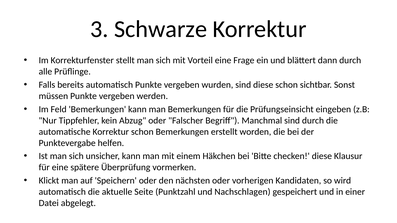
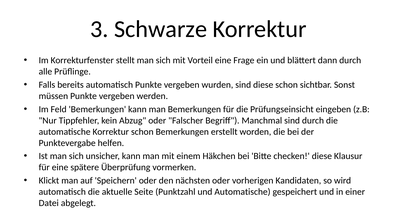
und Nachschlagen: Nachschlagen -> Automatische
